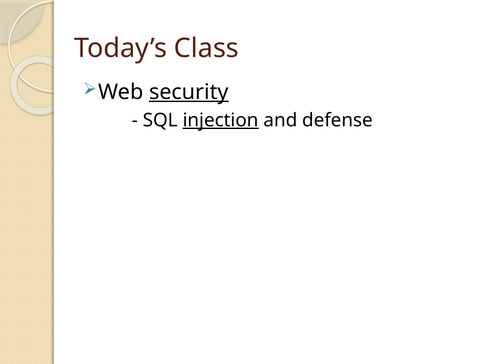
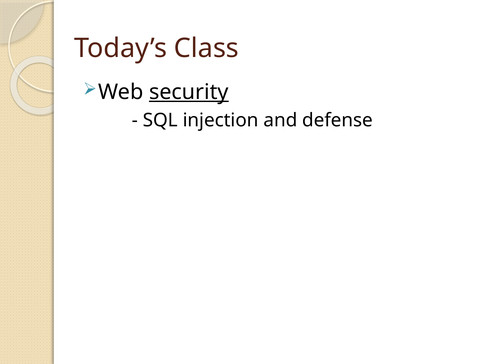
injection underline: present -> none
